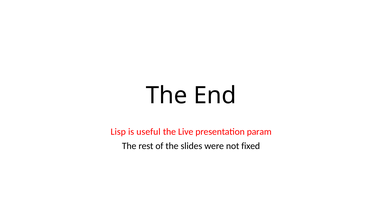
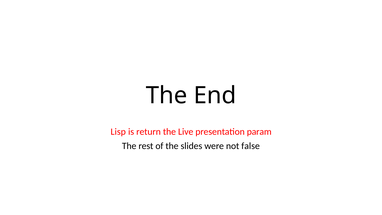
useful: useful -> return
fixed: fixed -> false
